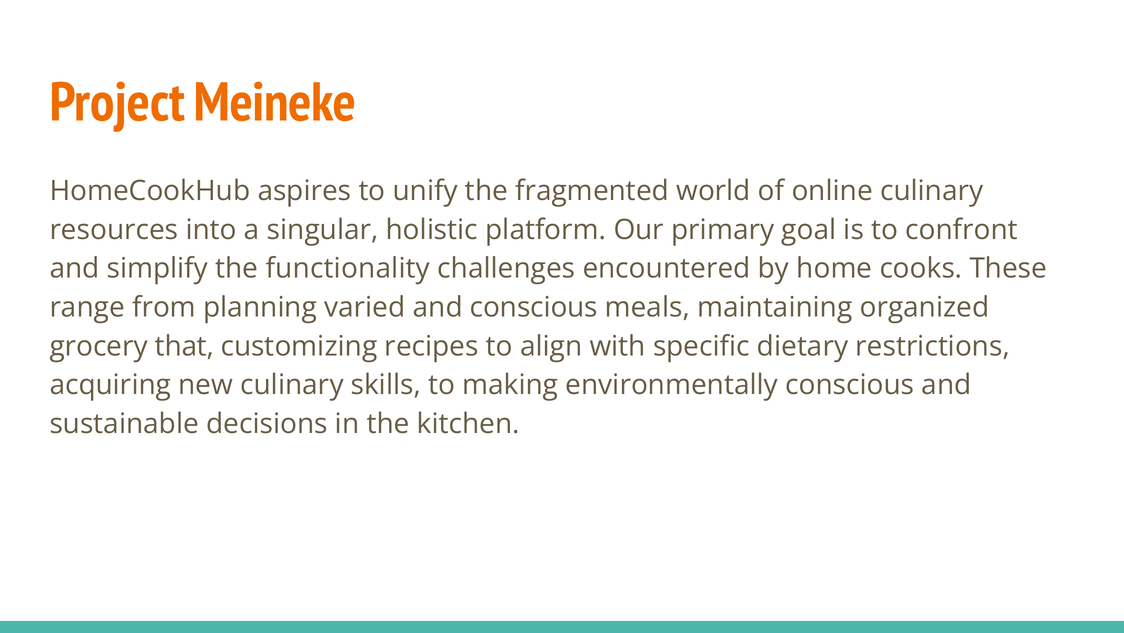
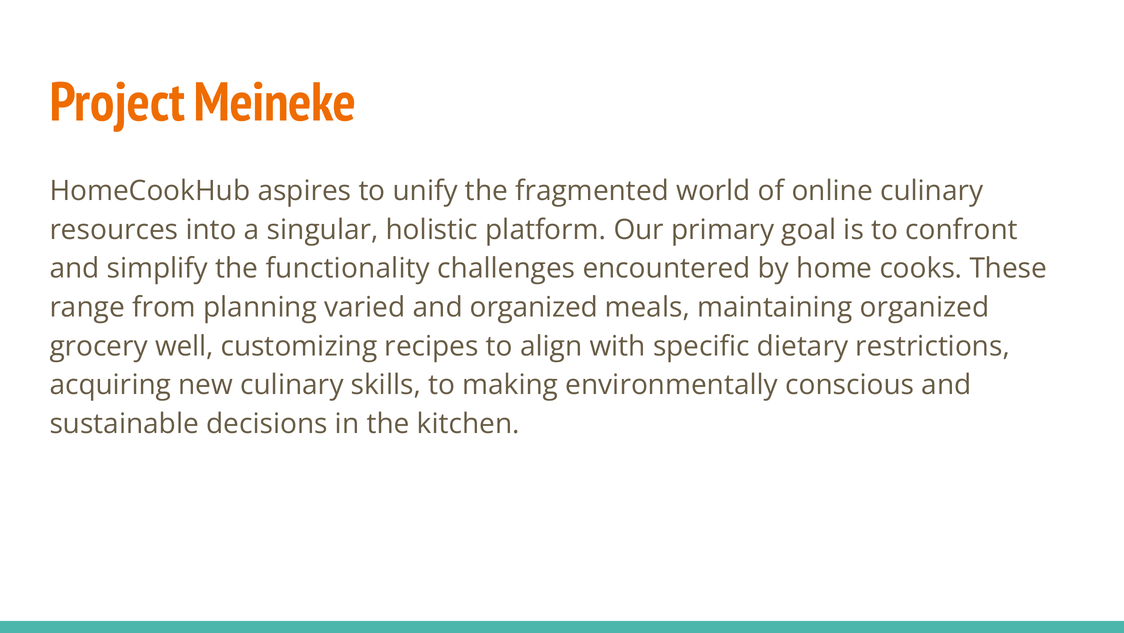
and conscious: conscious -> organized
that: that -> well
